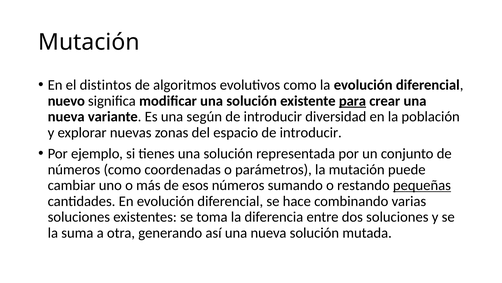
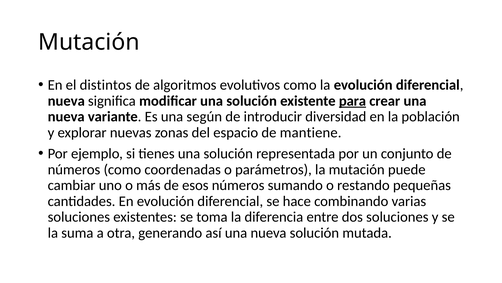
nuevo at (66, 101): nuevo -> nueva
espacio de introducir: introducir -> mantiene
pequeñas underline: present -> none
